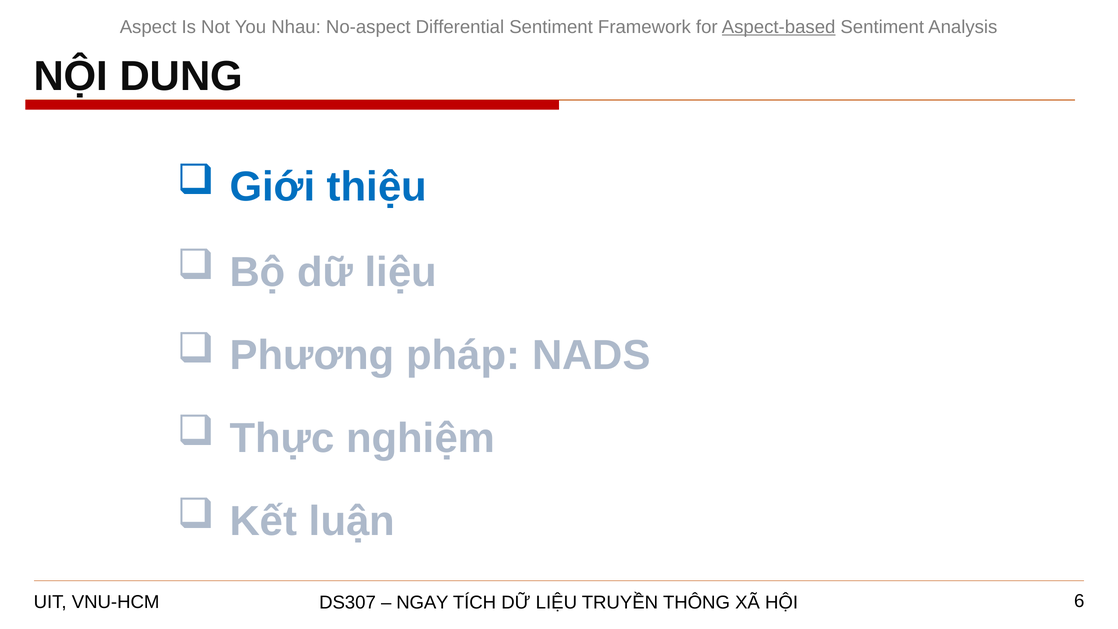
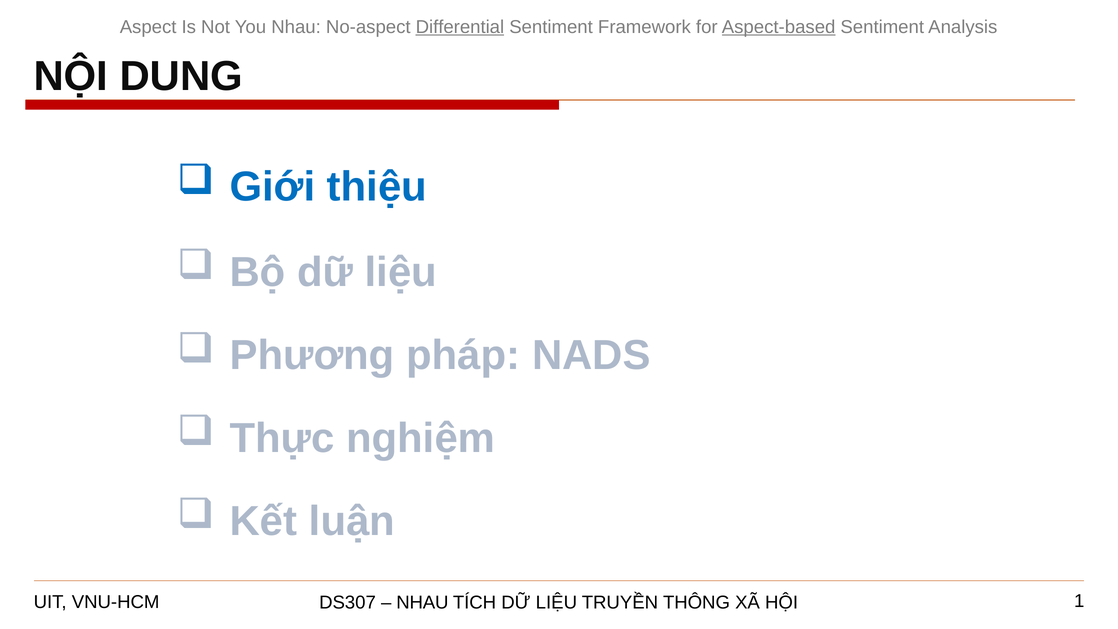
Differential underline: none -> present
NGAY at (422, 603): NGAY -> NHAU
6: 6 -> 1
